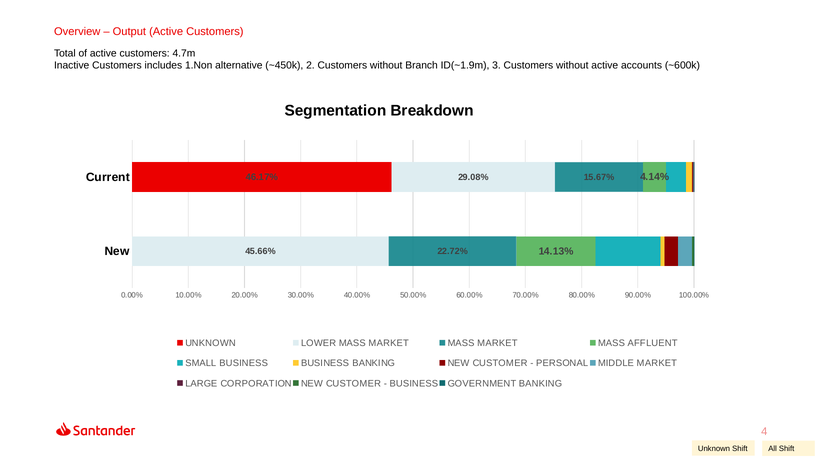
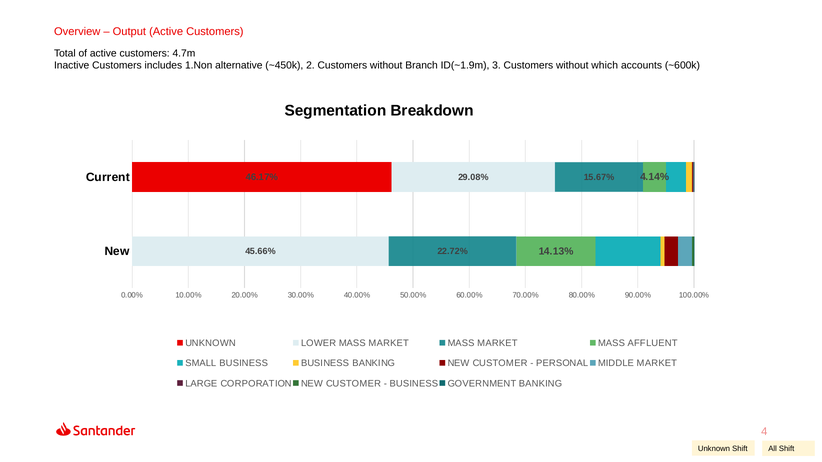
without active: active -> which
